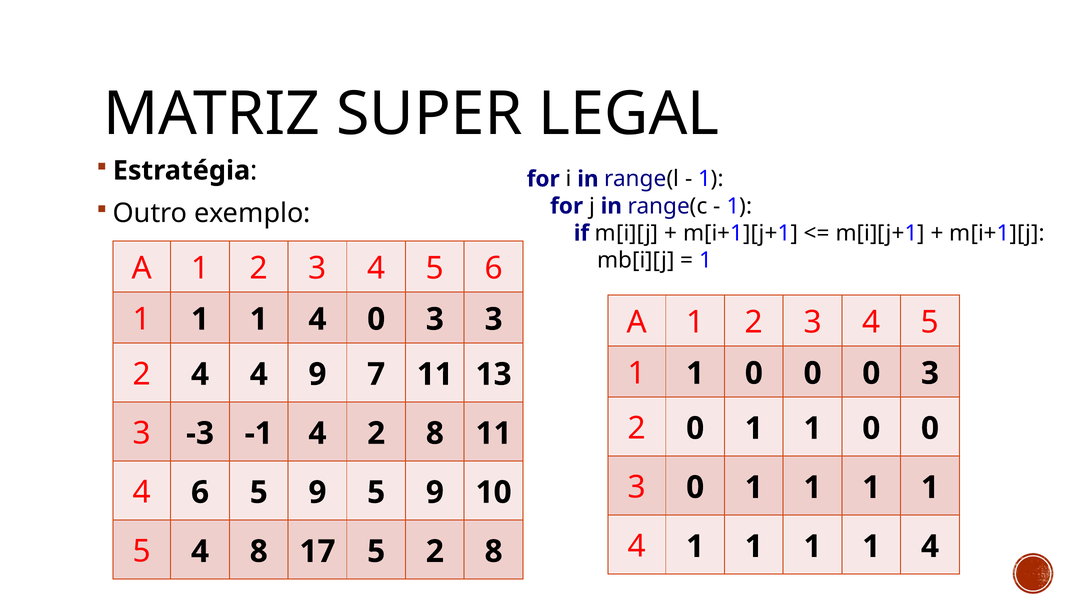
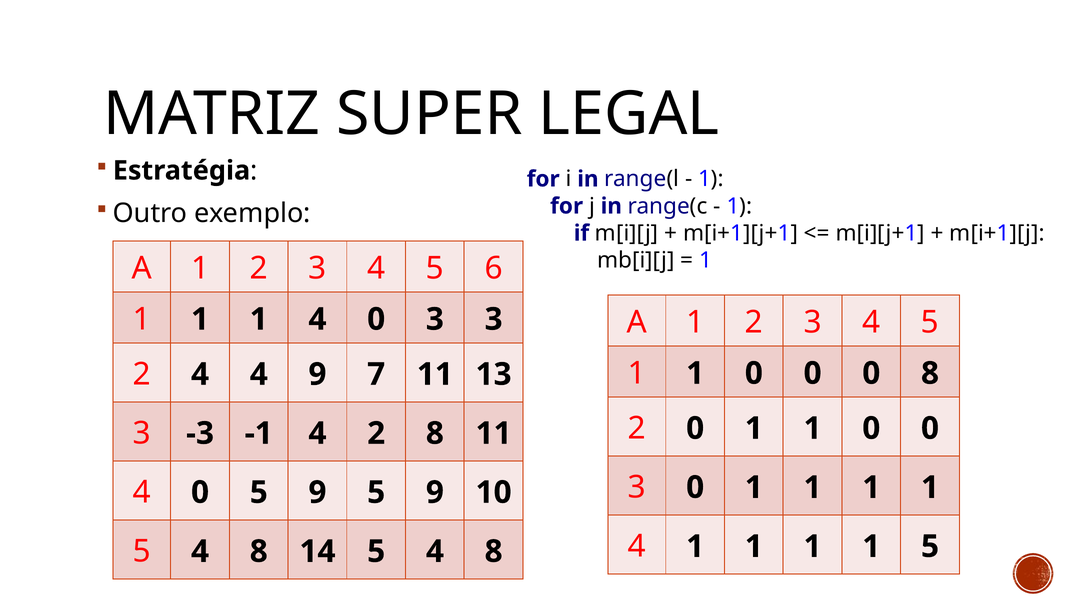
0 0 0 3: 3 -> 8
6 at (200, 493): 6 -> 0
4 at (930, 547): 4 -> 5
17: 17 -> 14
2 at (435, 552): 2 -> 4
